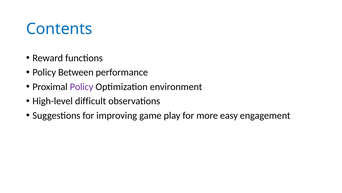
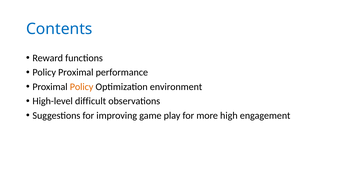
Policy Between: Between -> Proximal
Policy at (82, 87) colour: purple -> orange
easy: easy -> high
